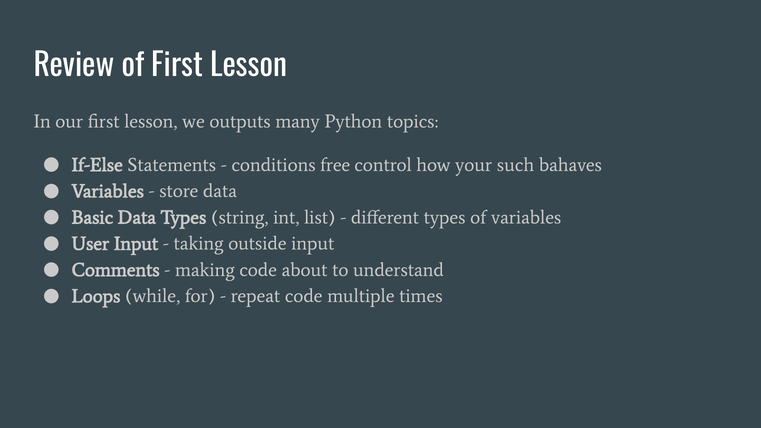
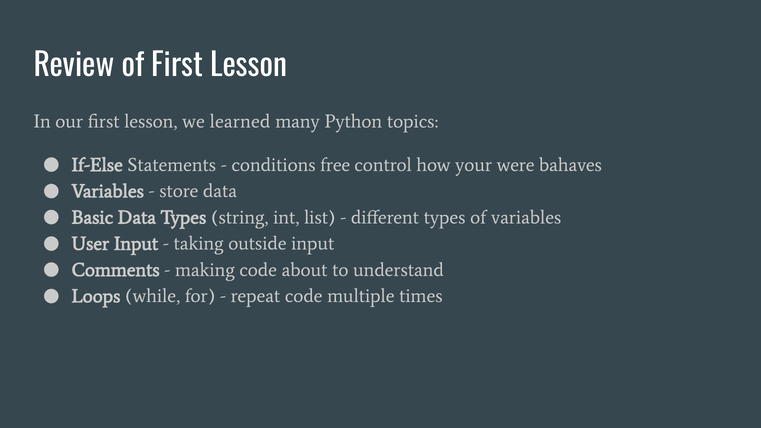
outputs: outputs -> learned
such: such -> were
